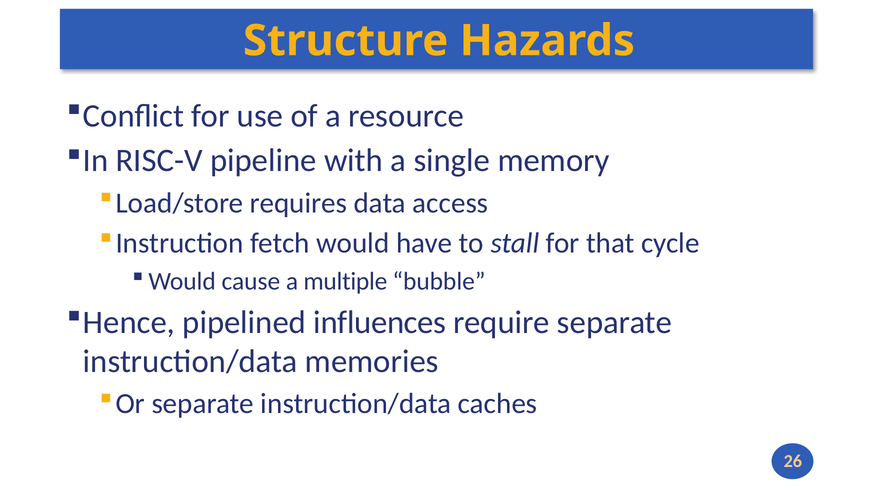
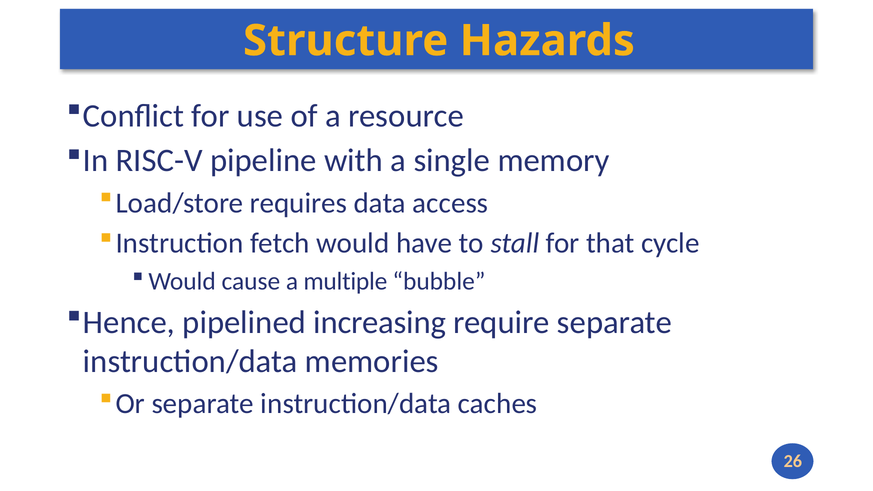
influences: influences -> increasing
